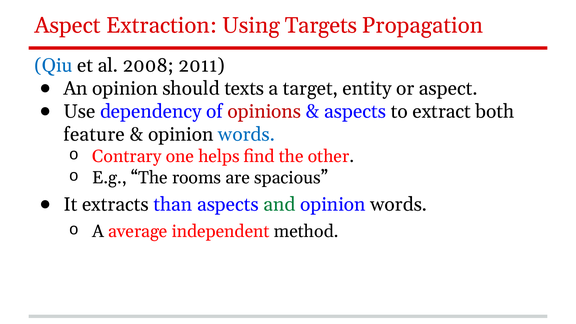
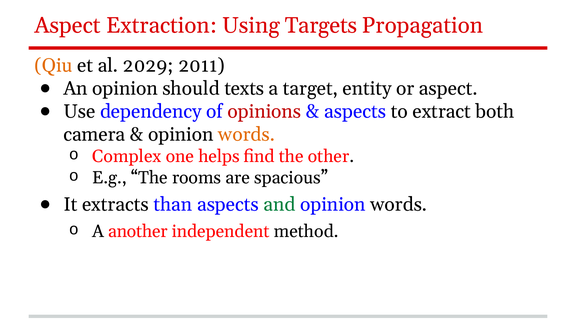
Qiu colour: blue -> orange
2008: 2008 -> 2029
feature: feature -> camera
words at (247, 135) colour: blue -> orange
Contrary: Contrary -> Complex
average: average -> another
